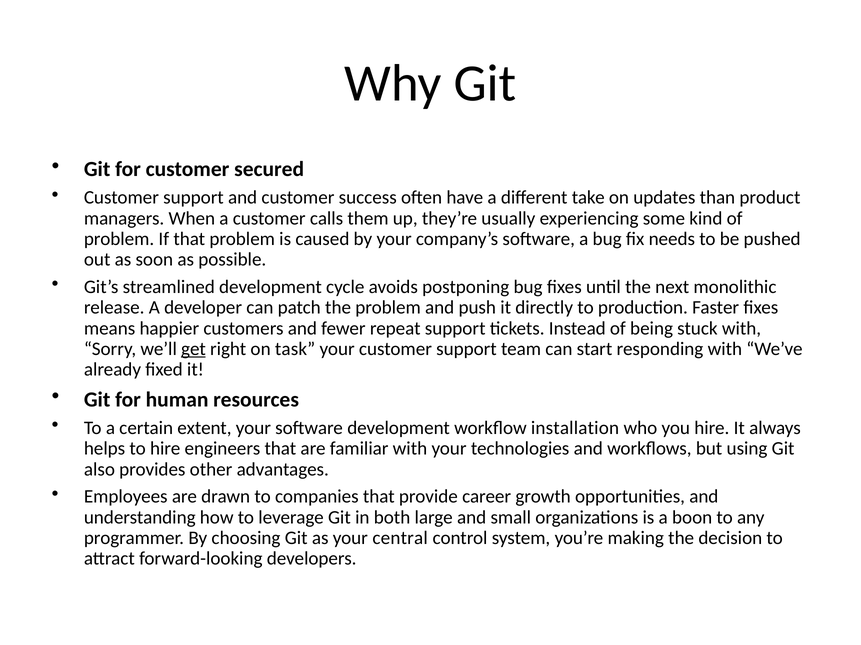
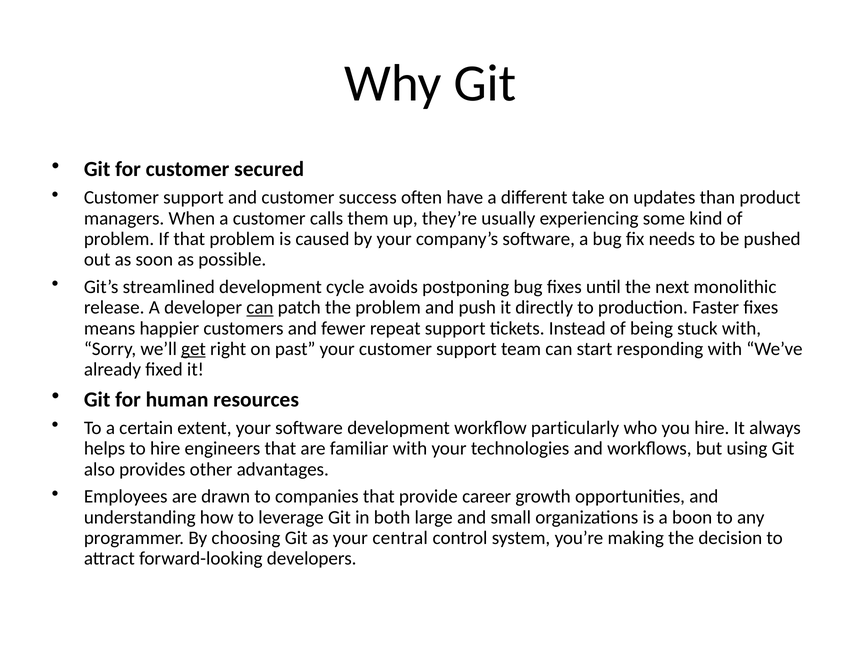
can at (260, 308) underline: none -> present
task: task -> past
installation: installation -> particularly
